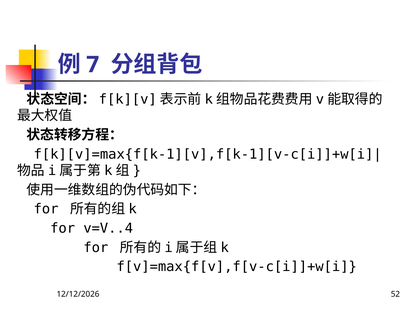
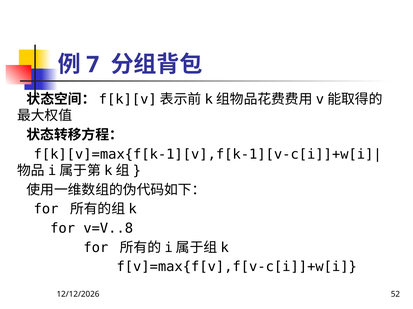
v=V..4: v=V..4 -> v=V..8
